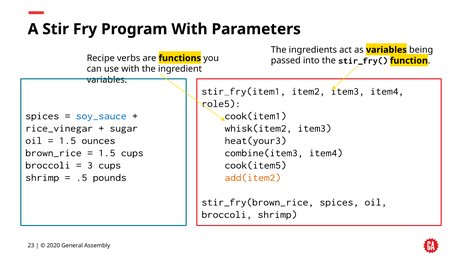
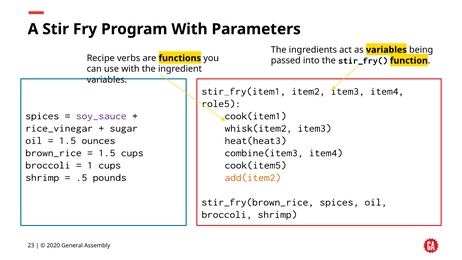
soy_sauce colour: blue -> purple
heat(your3: heat(your3 -> heat(heat3
3: 3 -> 1
